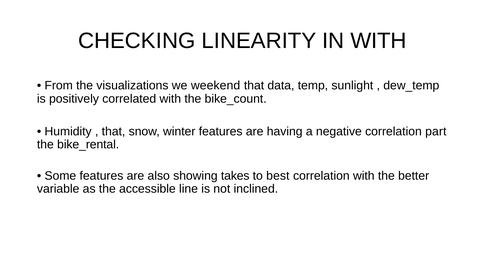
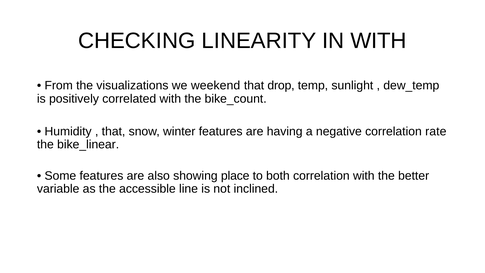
data: data -> drop
part: part -> rate
bike_rental: bike_rental -> bike_linear
takes: takes -> place
best: best -> both
